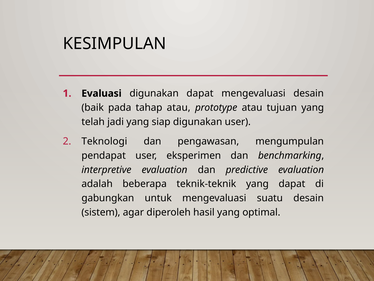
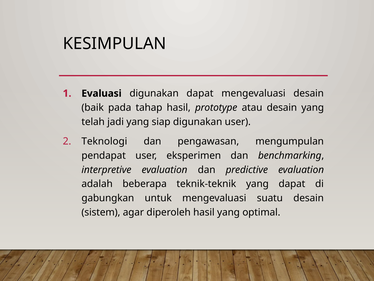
tahap atau: atau -> hasil
atau tujuan: tujuan -> desain
